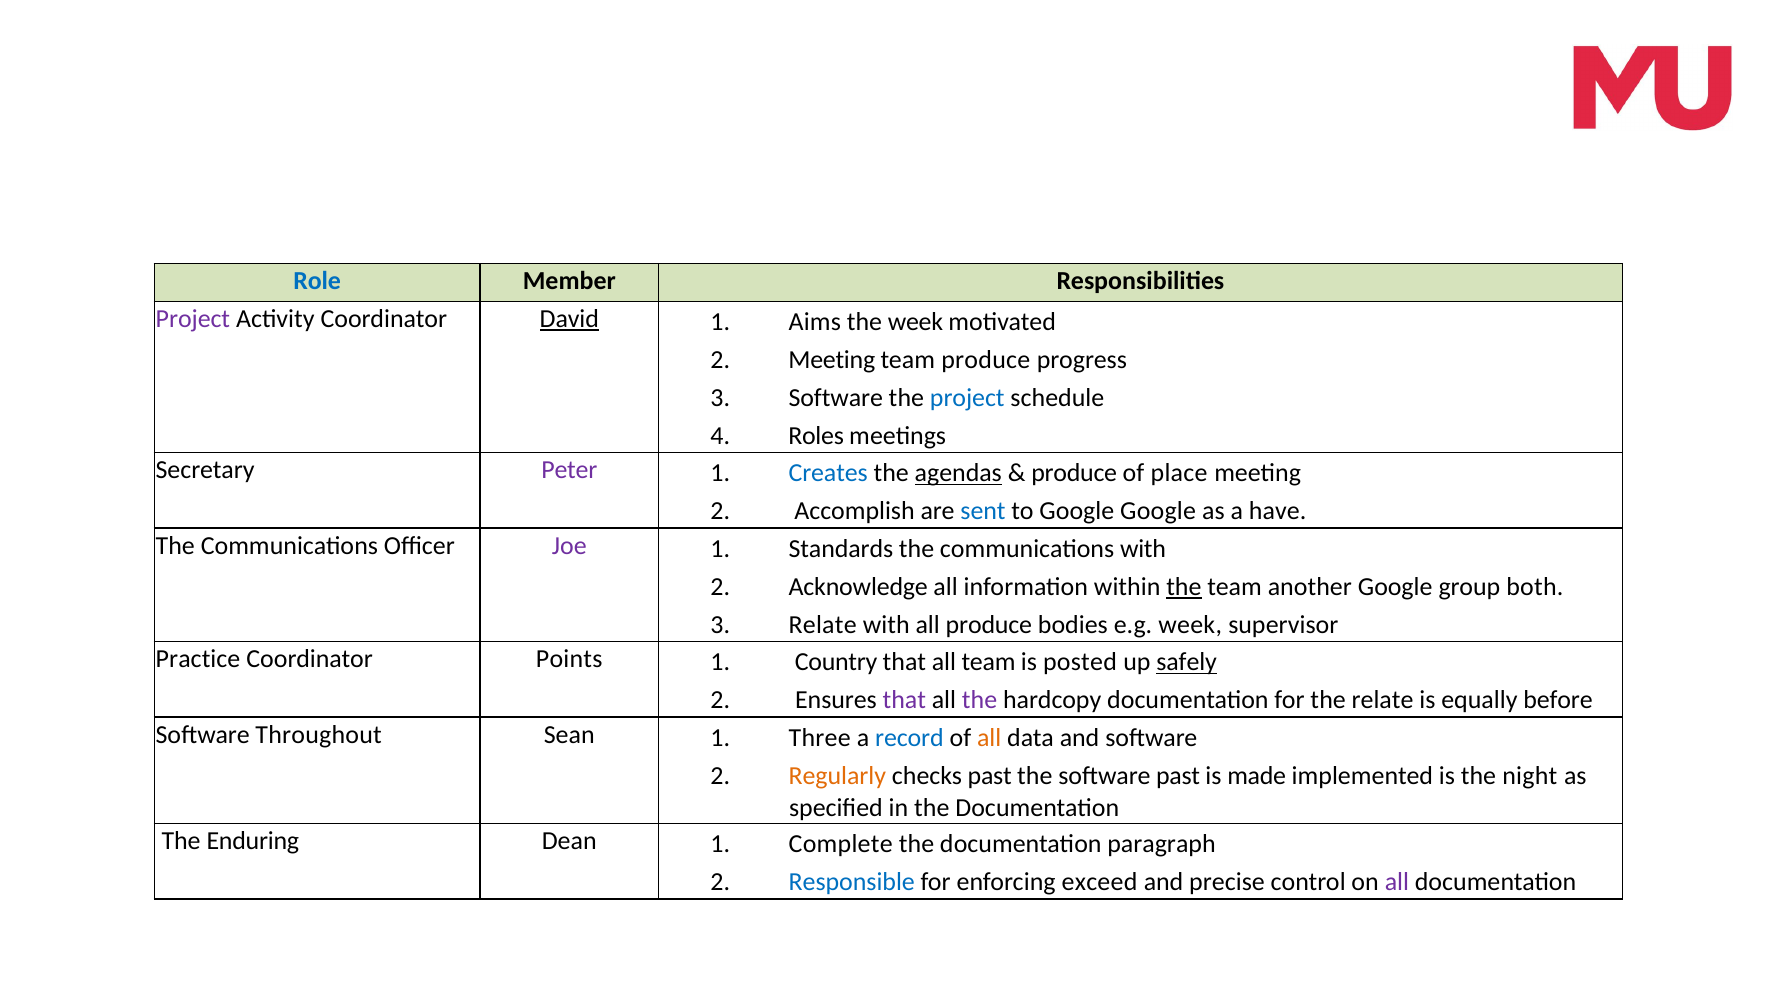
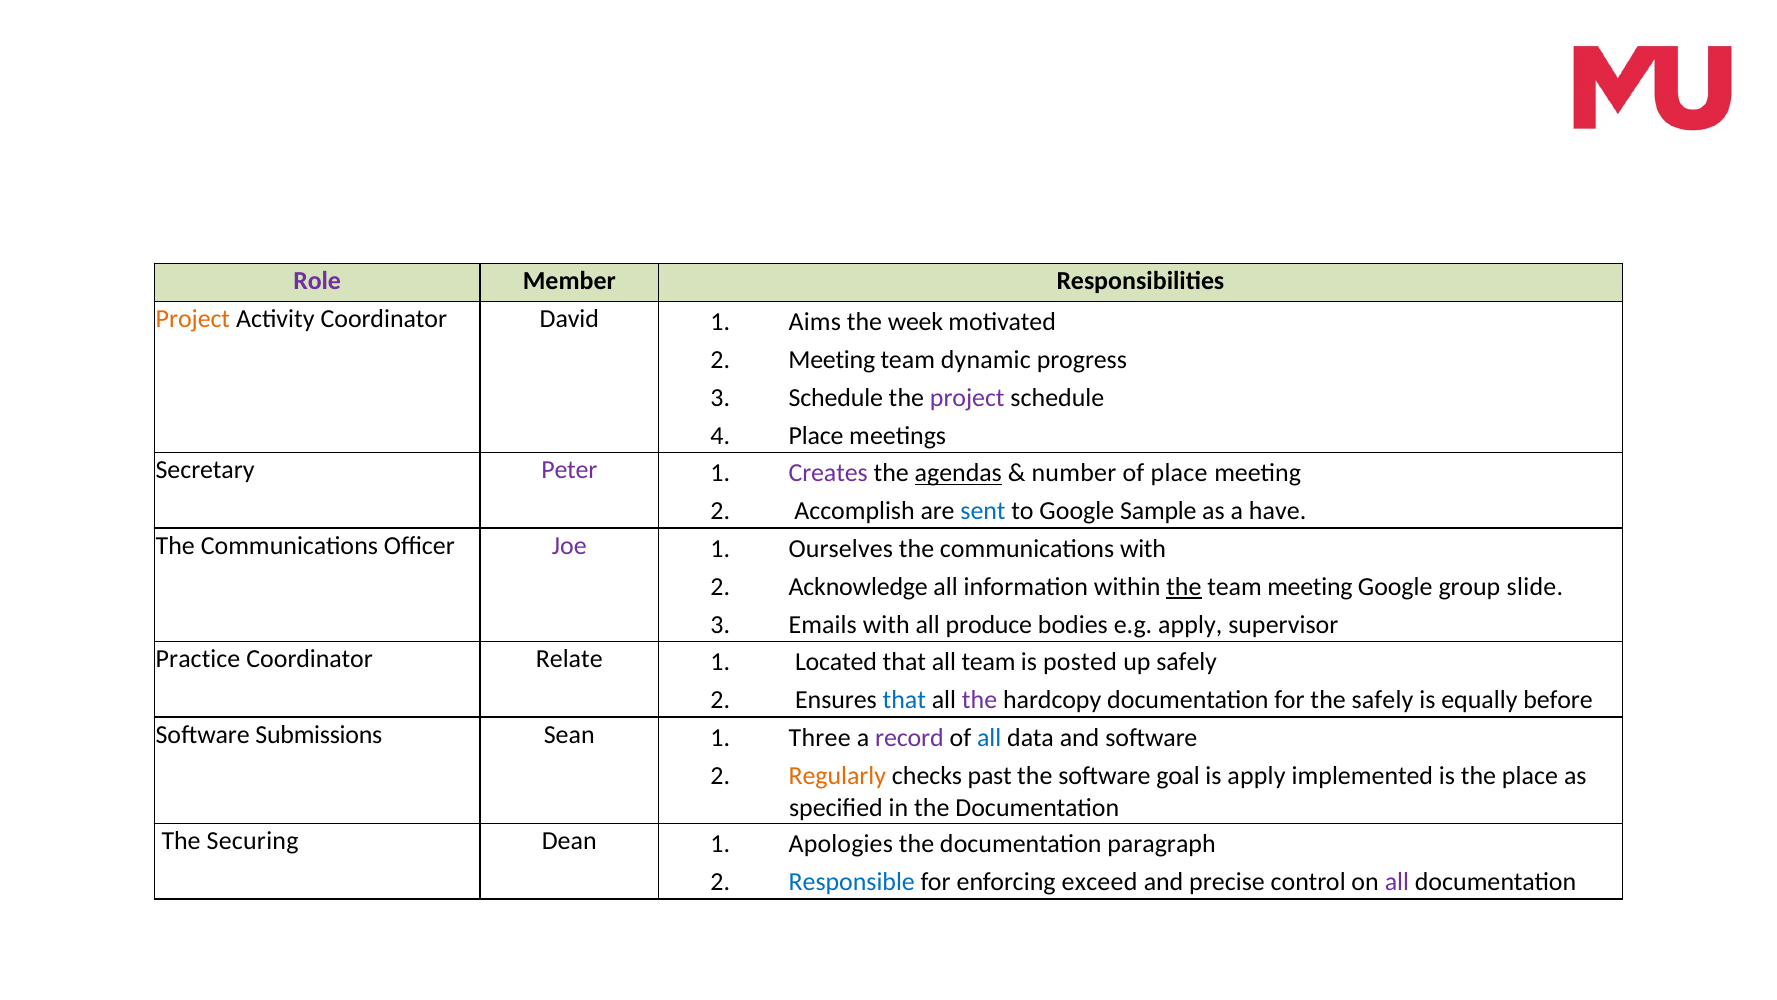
Role colour: blue -> purple
Project at (193, 319) colour: purple -> orange
David underline: present -> none
team produce: produce -> dynamic
3 Software: Software -> Schedule
project at (967, 398) colour: blue -> purple
4 Roles: Roles -> Place
Creates colour: blue -> purple
produce at (1074, 473): produce -> number
Google Google: Google -> Sample
Standards: Standards -> Ourselves
team another: another -> meeting
both: both -> slide
3 Relate: Relate -> Emails
e.g week: week -> apply
Points: Points -> Relate
Country: Country -> Located
safely at (1187, 662) underline: present -> none
that at (904, 700) colour: purple -> blue
the relate: relate -> safely
Throughout: Throughout -> Submissions
record colour: blue -> purple
all at (989, 738) colour: orange -> blue
software past: past -> goal
is made: made -> apply
the night: night -> place
Enduring: Enduring -> Securing
Complete: Complete -> Apologies
